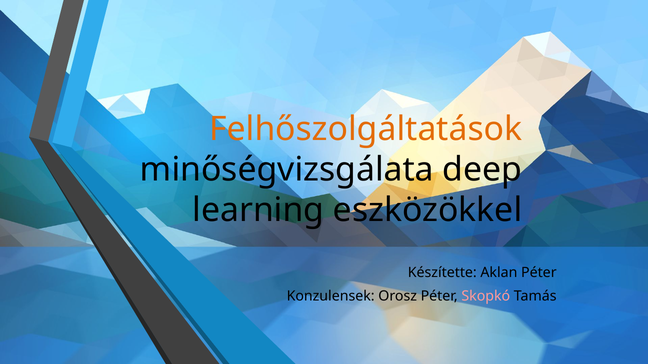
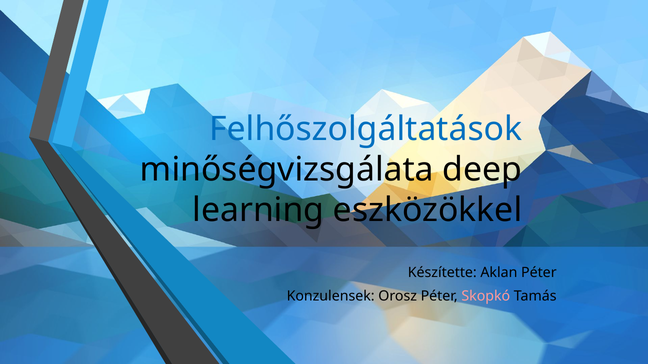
Felhőszolgáltatások colour: orange -> blue
